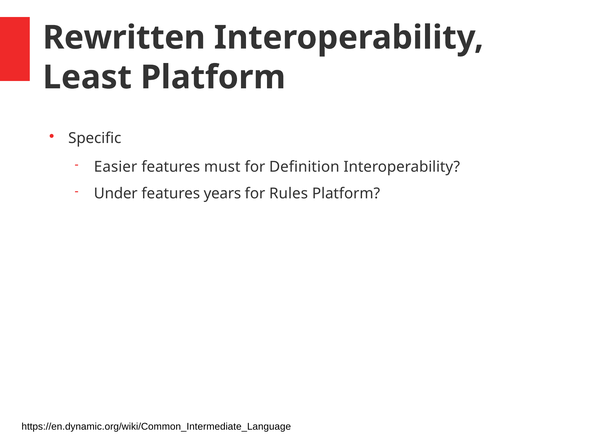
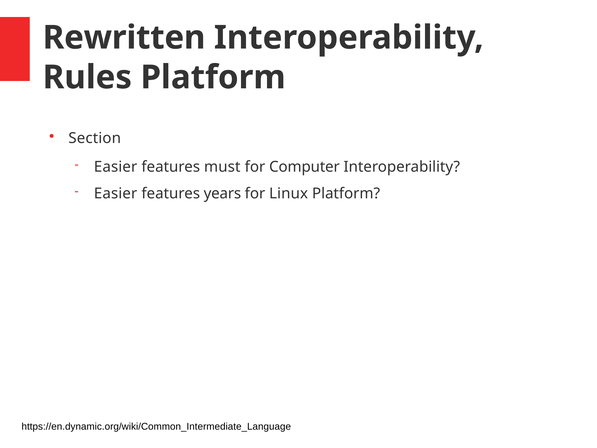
Least: Least -> Rules
Specific: Specific -> Section
Definition: Definition -> Computer
Under at (116, 193): Under -> Easier
Rules: Rules -> Linux
